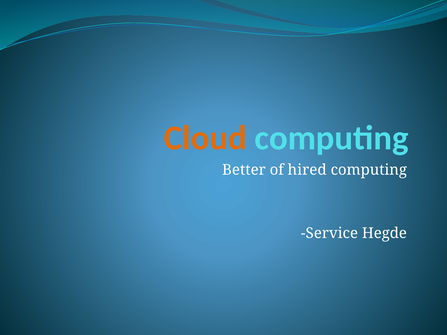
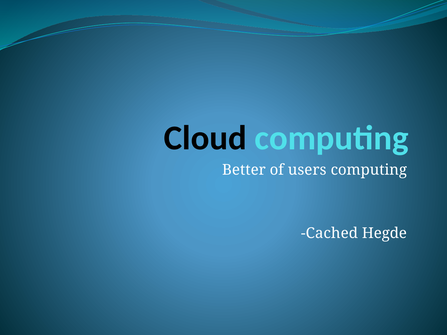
Cloud colour: orange -> black
hired: hired -> users
Service: Service -> Cached
